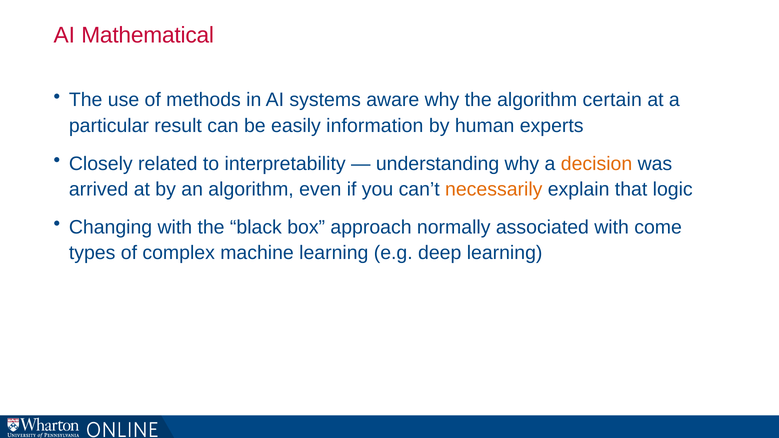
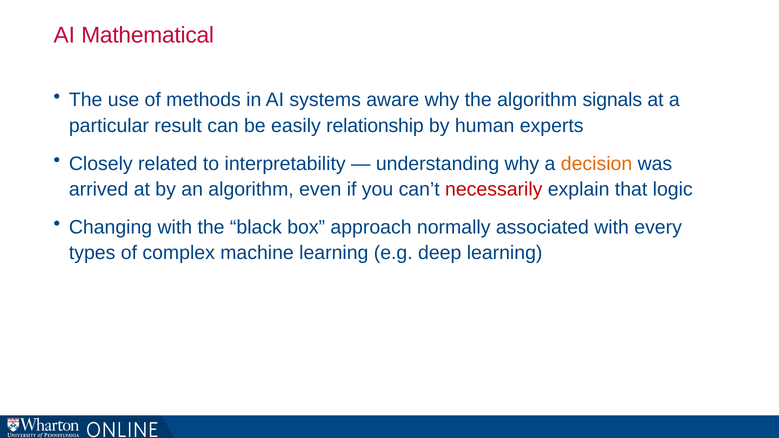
certain: certain -> signals
information: information -> relationship
necessarily colour: orange -> red
come: come -> every
